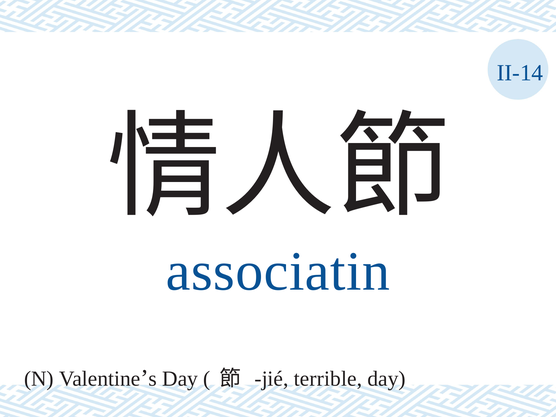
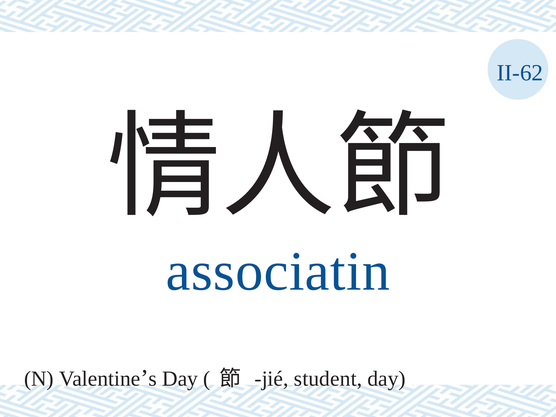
II-14: II-14 -> II-62
terrible: terrible -> student
